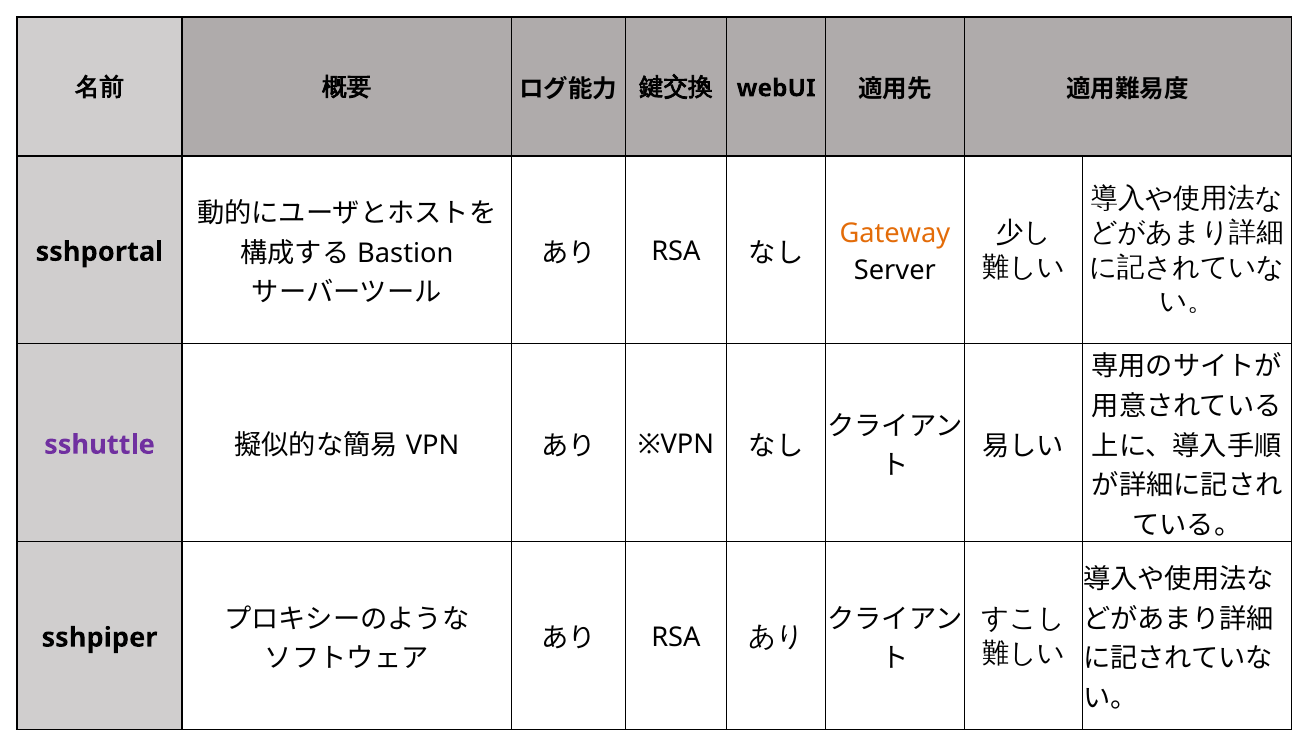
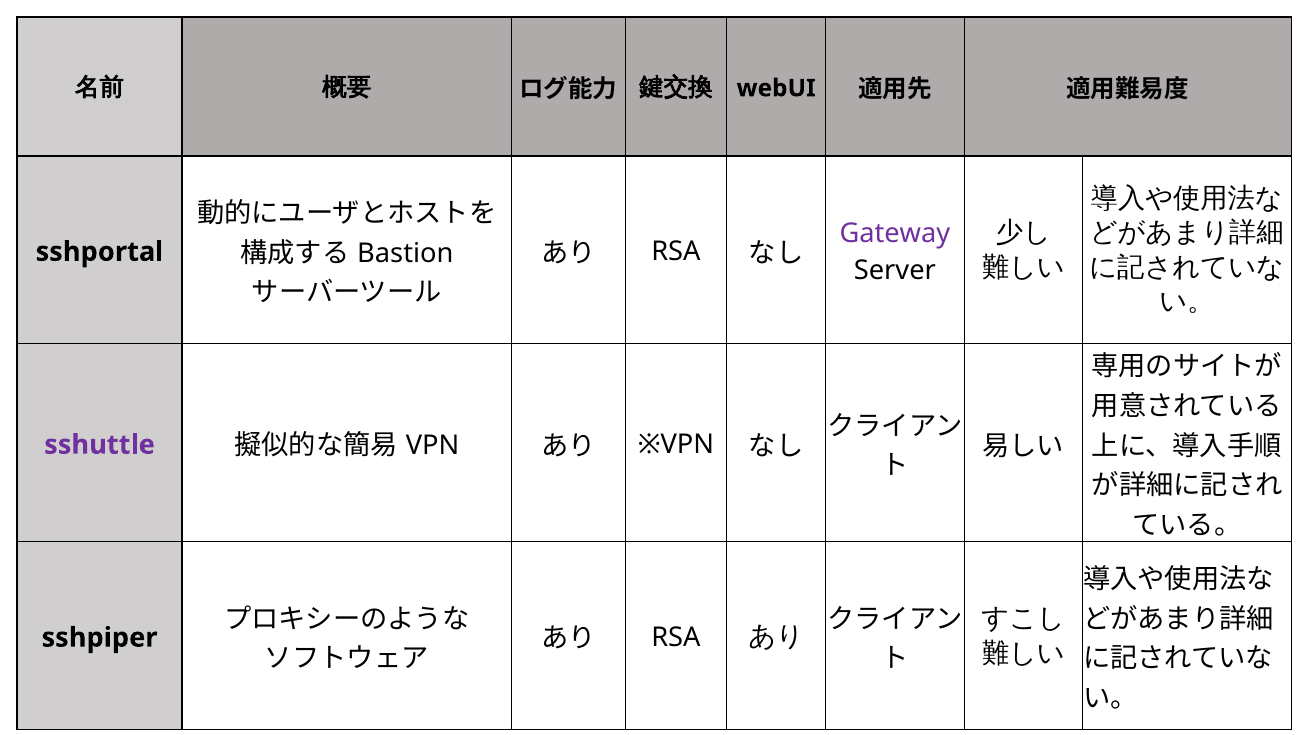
Gateway colour: orange -> purple
